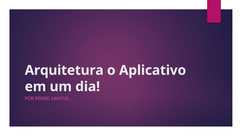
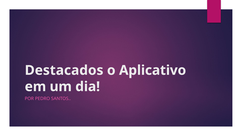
Arquitetura: Arquitetura -> Destacados
